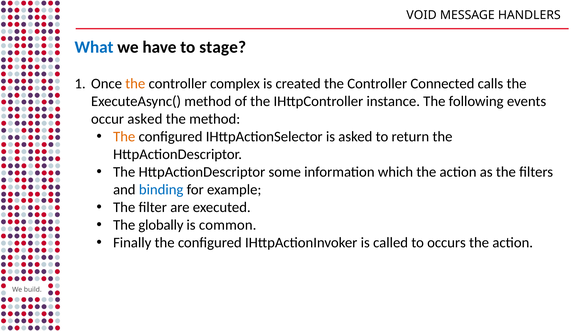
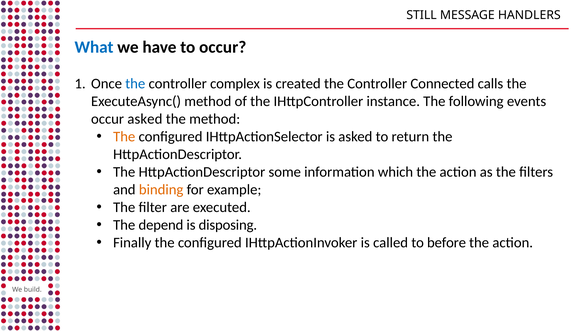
VOID: VOID -> STILL
to stage: stage -> occur
the at (135, 84) colour: orange -> blue
binding colour: blue -> orange
globally: globally -> depend
common: common -> disposing
occurs: occurs -> before
